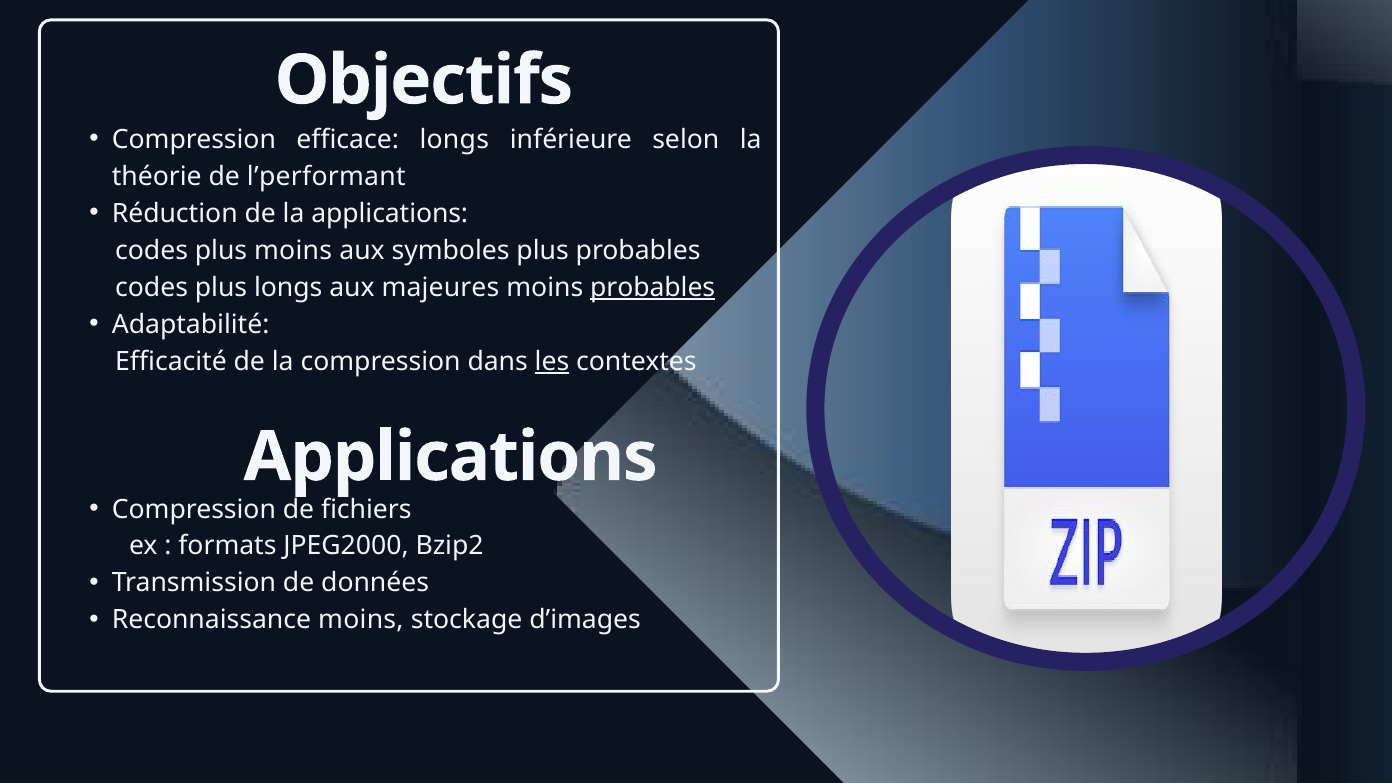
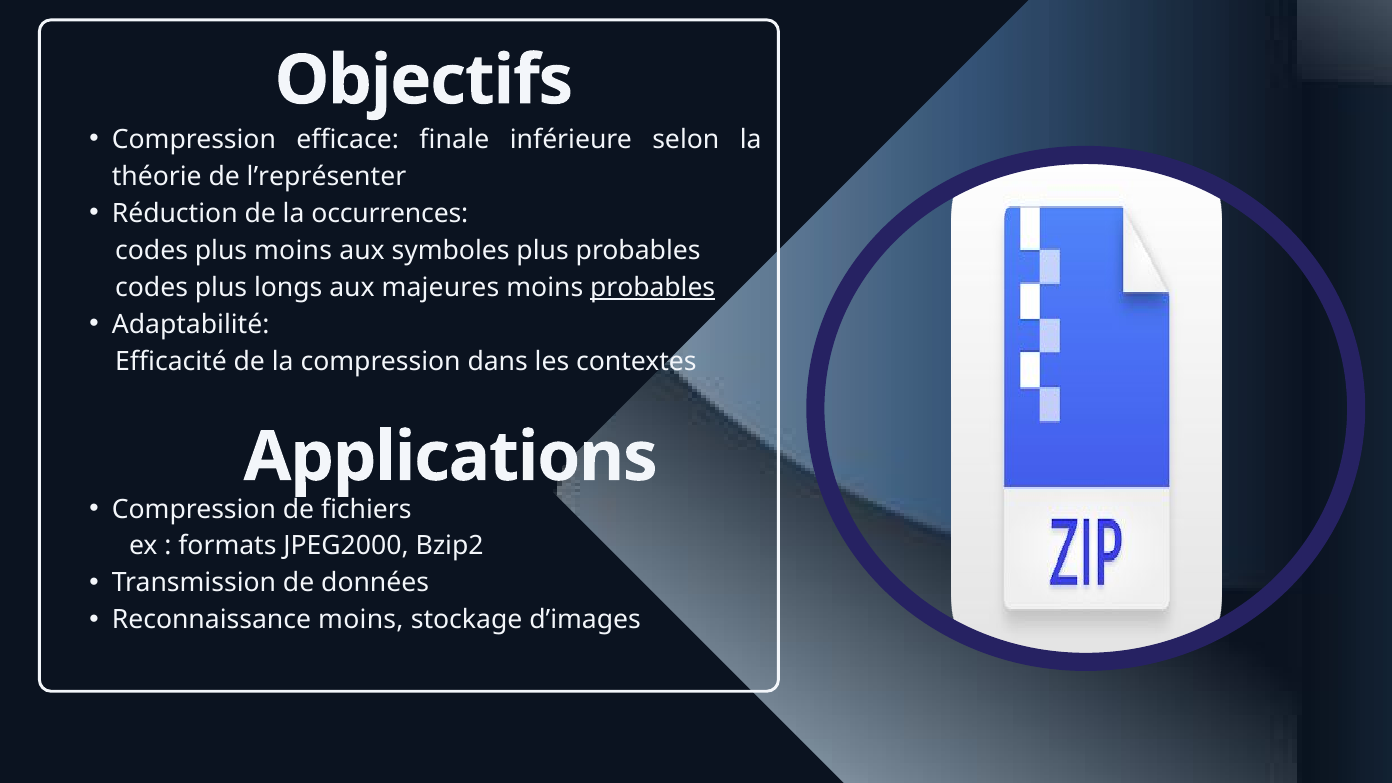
efficace longs: longs -> finale
l’performant: l’performant -> l’représenter
la applications: applications -> occurrences
les underline: present -> none
